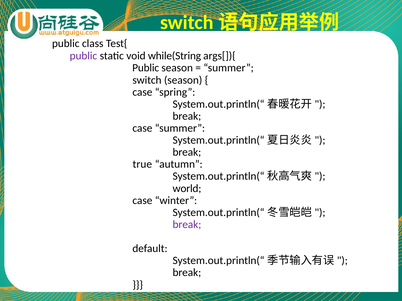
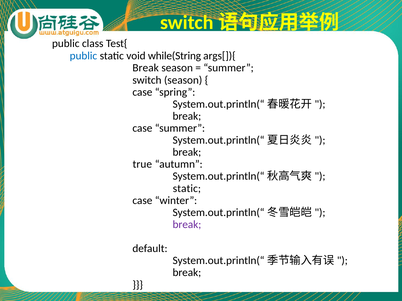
public at (83, 56) colour: purple -> blue
Public at (146, 68): Public -> Break
world at (187, 189): world -> static
